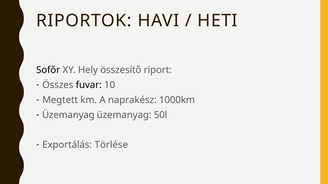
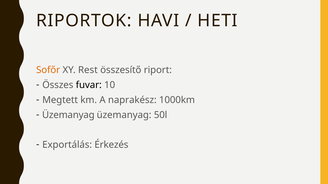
Sofőr colour: black -> orange
Hely: Hely -> Rest
Törlése: Törlése -> Érkezés
